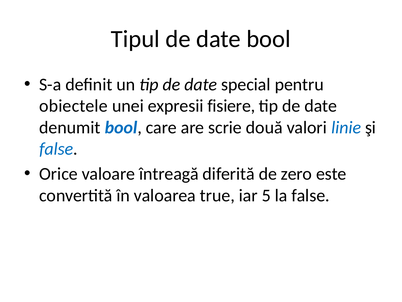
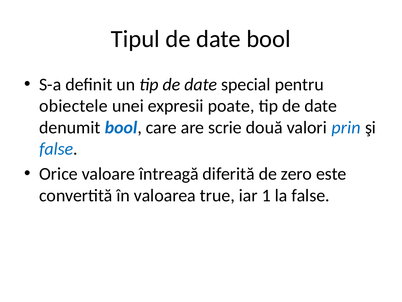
fisiere: fisiere -> poate
linie: linie -> prin
5: 5 -> 1
